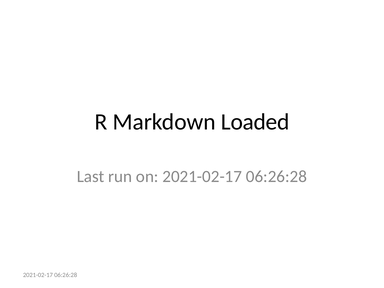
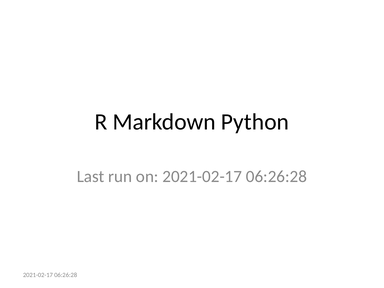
Loaded: Loaded -> Python
